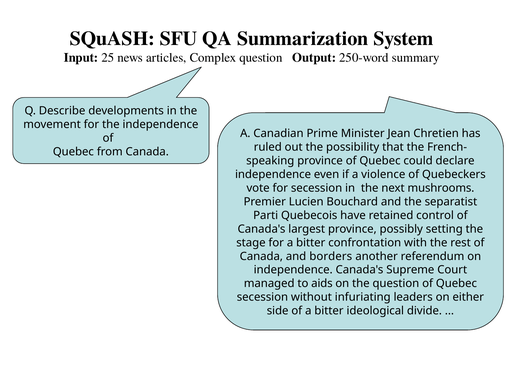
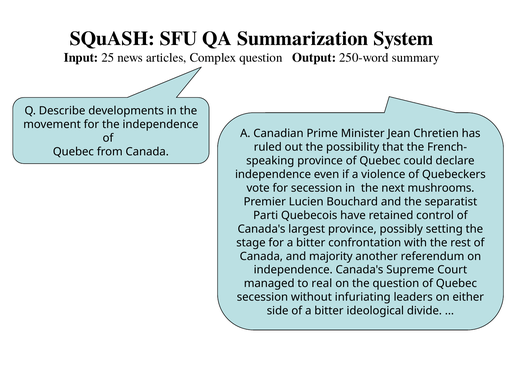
borders: borders -> majority
aids: aids -> real
